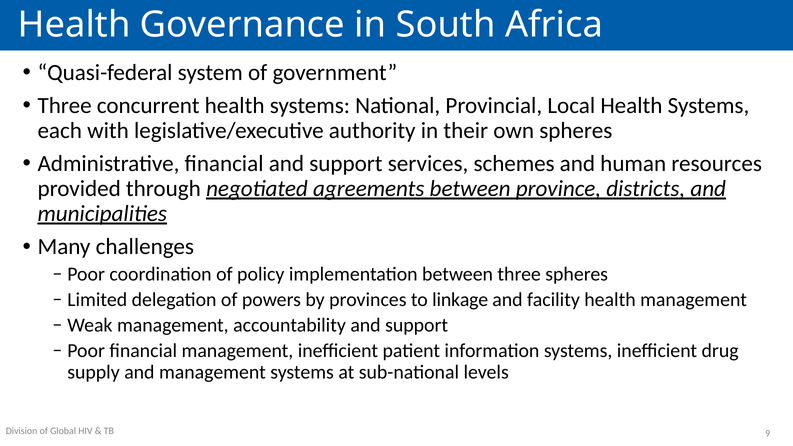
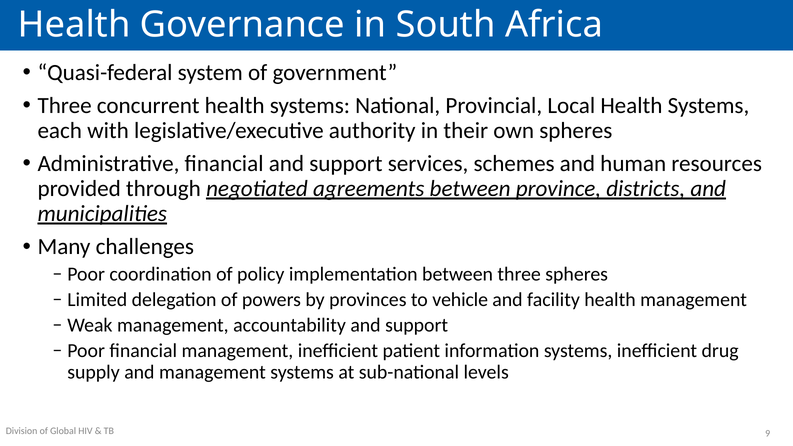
linkage: linkage -> vehicle
